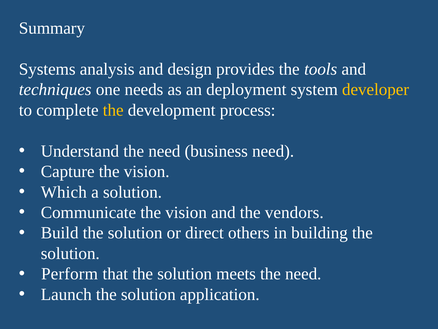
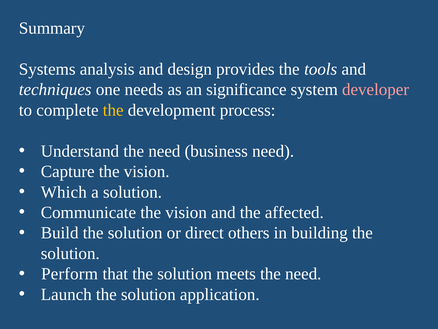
deployment: deployment -> significance
developer colour: yellow -> pink
vendors: vendors -> affected
